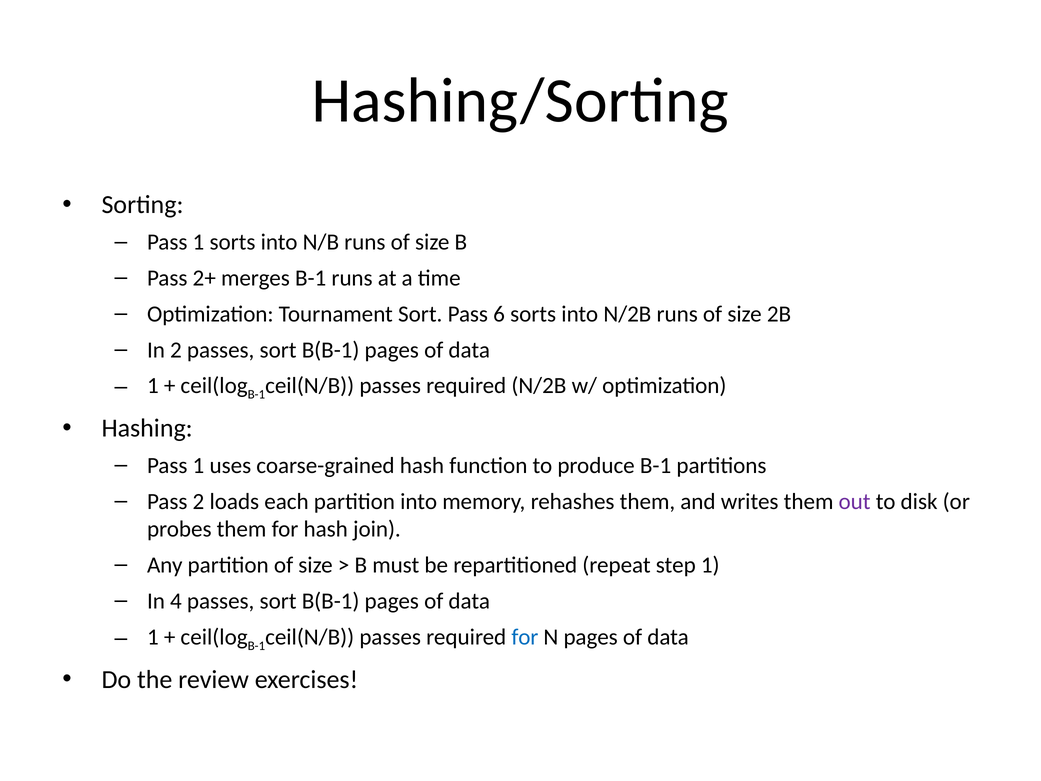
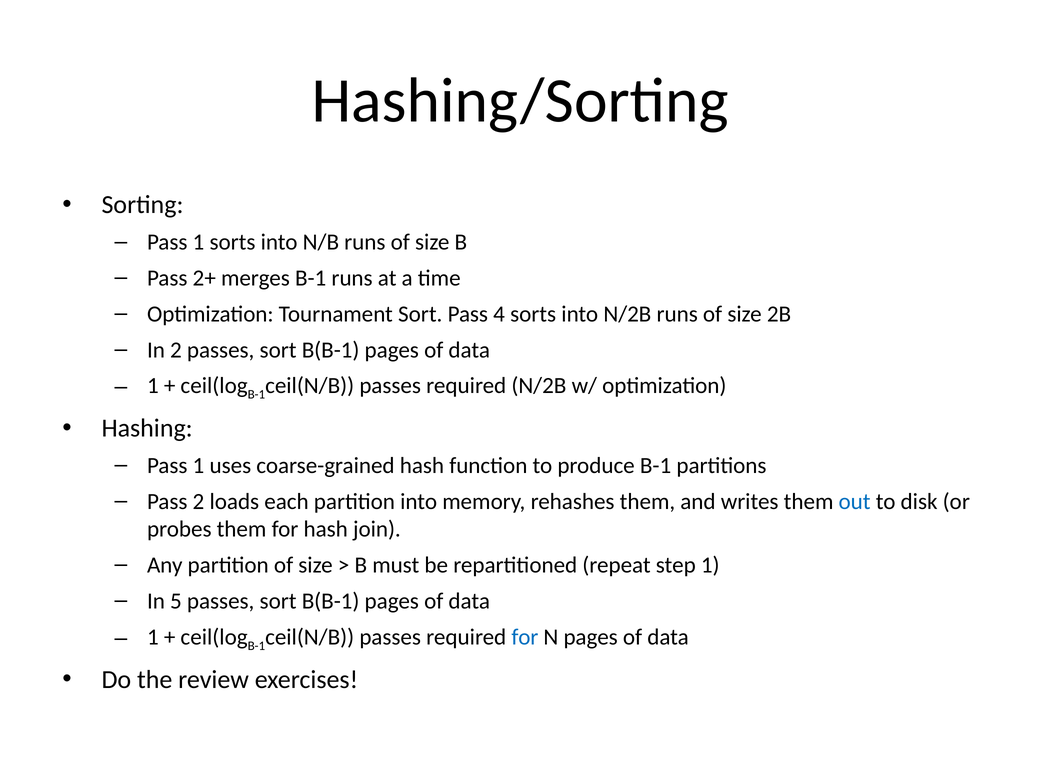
6: 6 -> 4
out colour: purple -> blue
4: 4 -> 5
